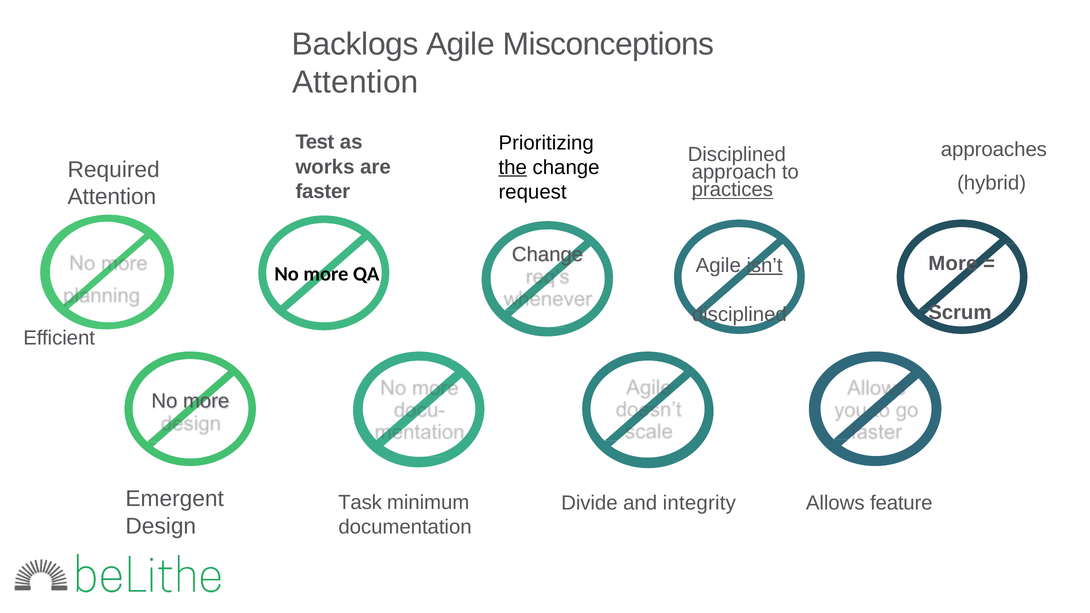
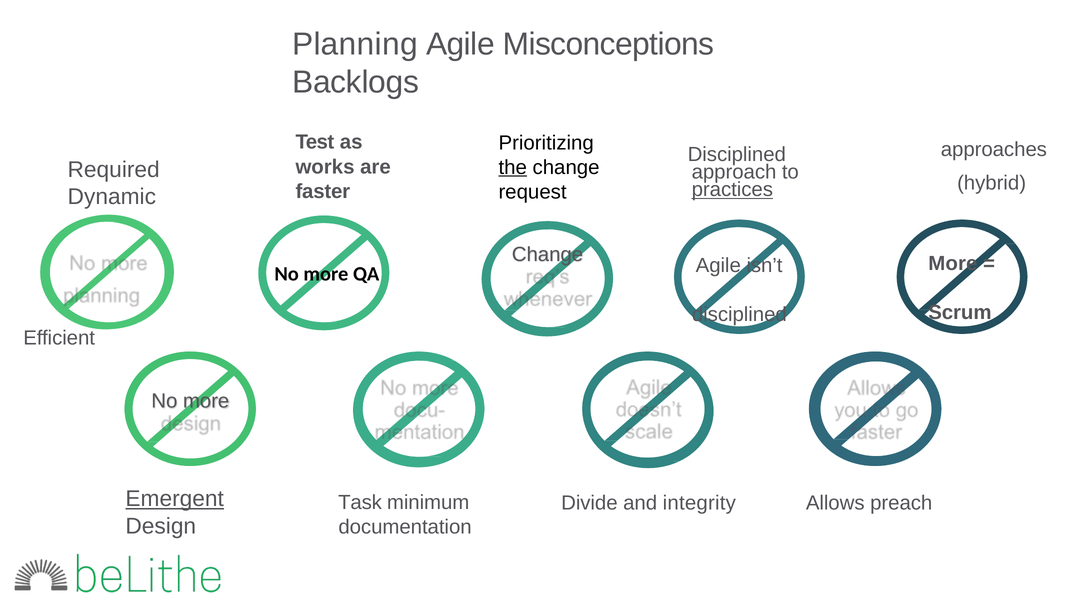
Backlogs: Backlogs -> Planning
Attention at (355, 82): Attention -> Backlogs
Attention at (112, 197): Attention -> Dynamic
isn’t underline: present -> none
Emergent underline: none -> present
feature: feature -> preach
